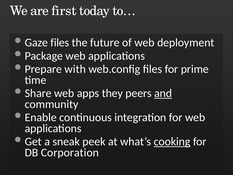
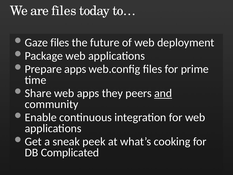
are first: first -> files
with at (75, 69): with -> apps
cooking underline: present -> none
Corporation: Corporation -> Complicated
